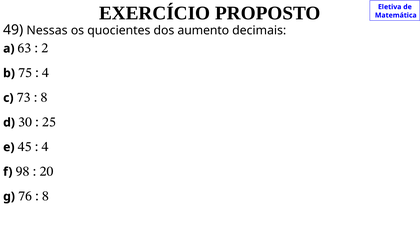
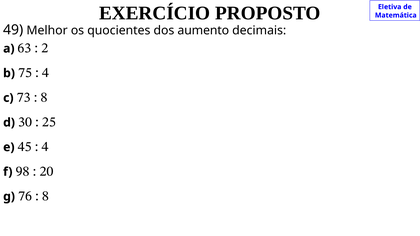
Nessas: Nessas -> Melhor
